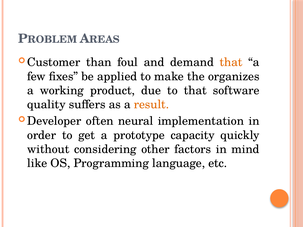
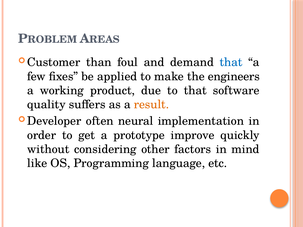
that at (231, 62) colour: orange -> blue
organizes: organizes -> engineers
capacity: capacity -> improve
